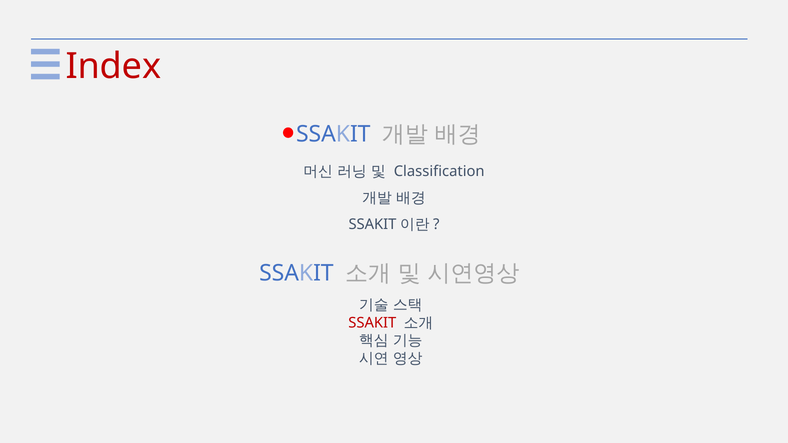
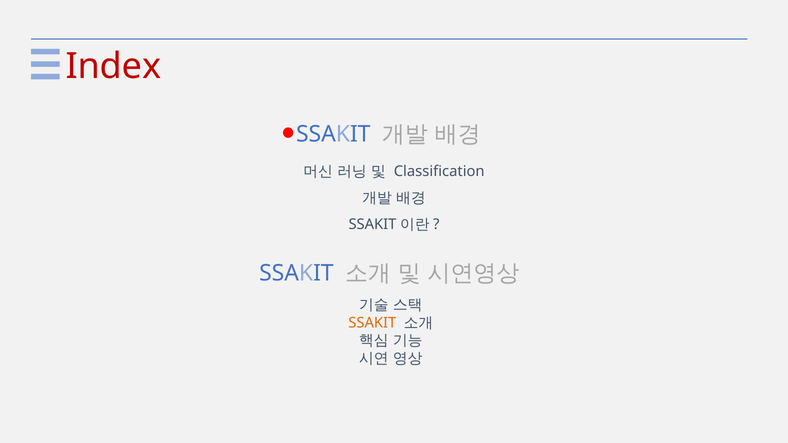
SSAKIT at (372, 323) colour: red -> orange
